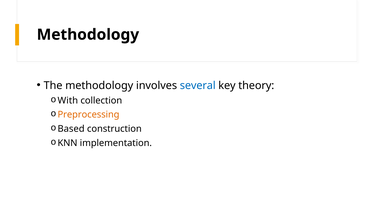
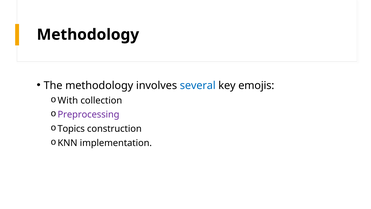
theory: theory -> emojis
Preprocessing colour: orange -> purple
Based: Based -> Topics
